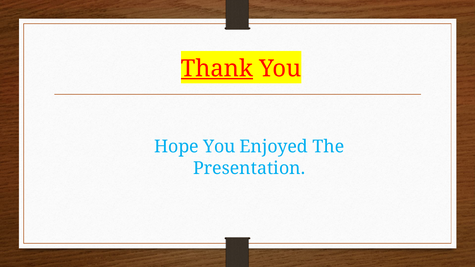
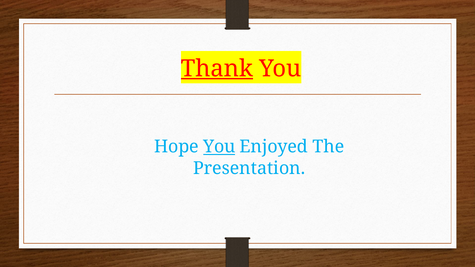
You at (219, 147) underline: none -> present
